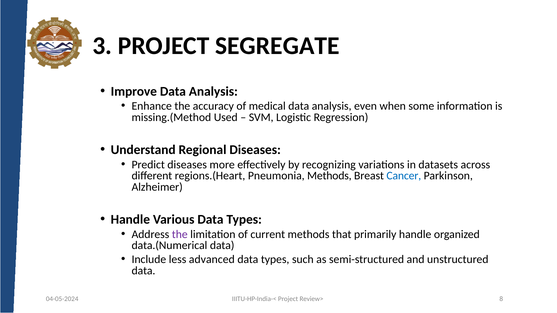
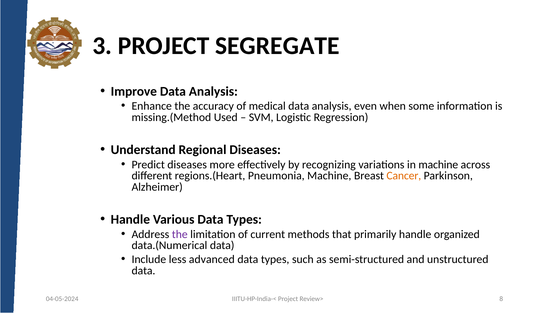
in datasets: datasets -> machine
Pneumonia Methods: Methods -> Machine
Cancer colour: blue -> orange
